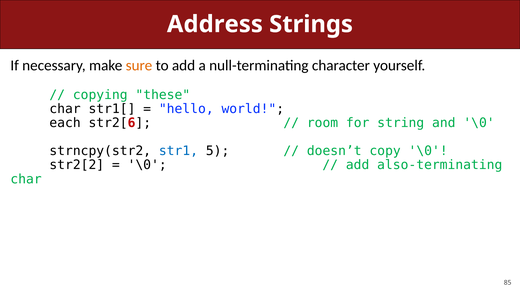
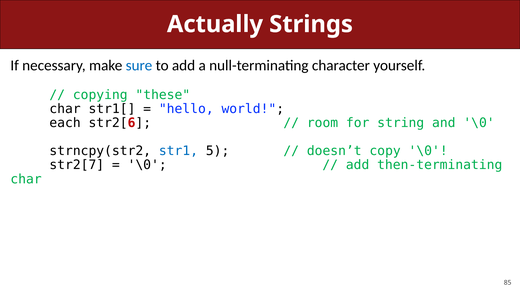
Address: Address -> Actually
sure colour: orange -> blue
str2[2: str2[2 -> str2[7
also-terminating: also-terminating -> then-terminating
